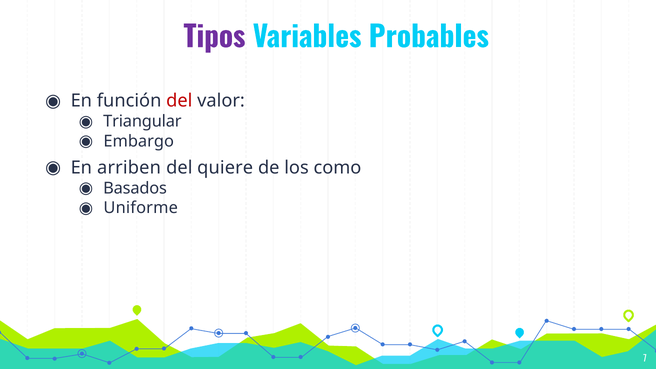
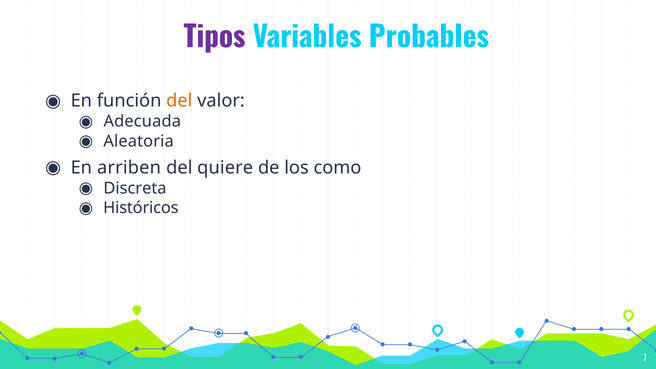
del at (179, 101) colour: red -> orange
Triangular: Triangular -> Adecuada
Embargo: Embargo -> Aleatoria
Basados: Basados -> Discreta
Uniforme: Uniforme -> Históricos
